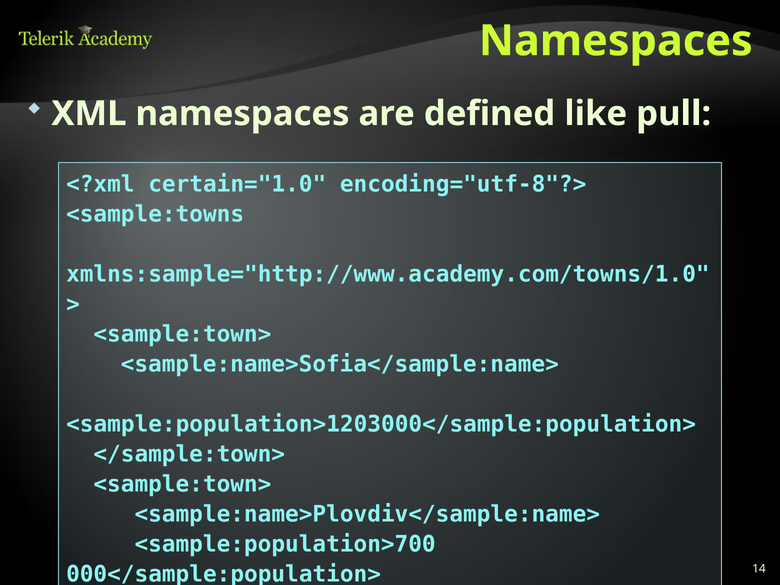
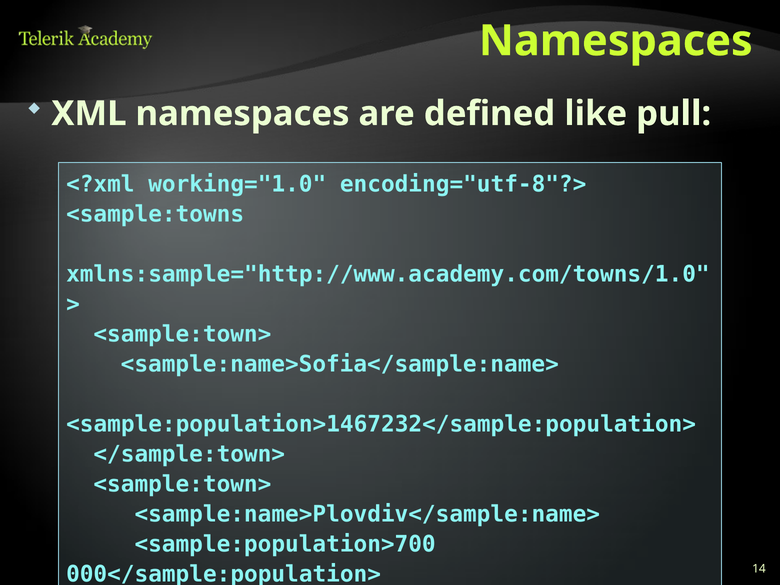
certain="1.0: certain="1.0 -> working="1.0
<sample:population>1203000</sample:population>: <sample:population>1203000</sample:population> -> <sample:population>1467232</sample:population>
